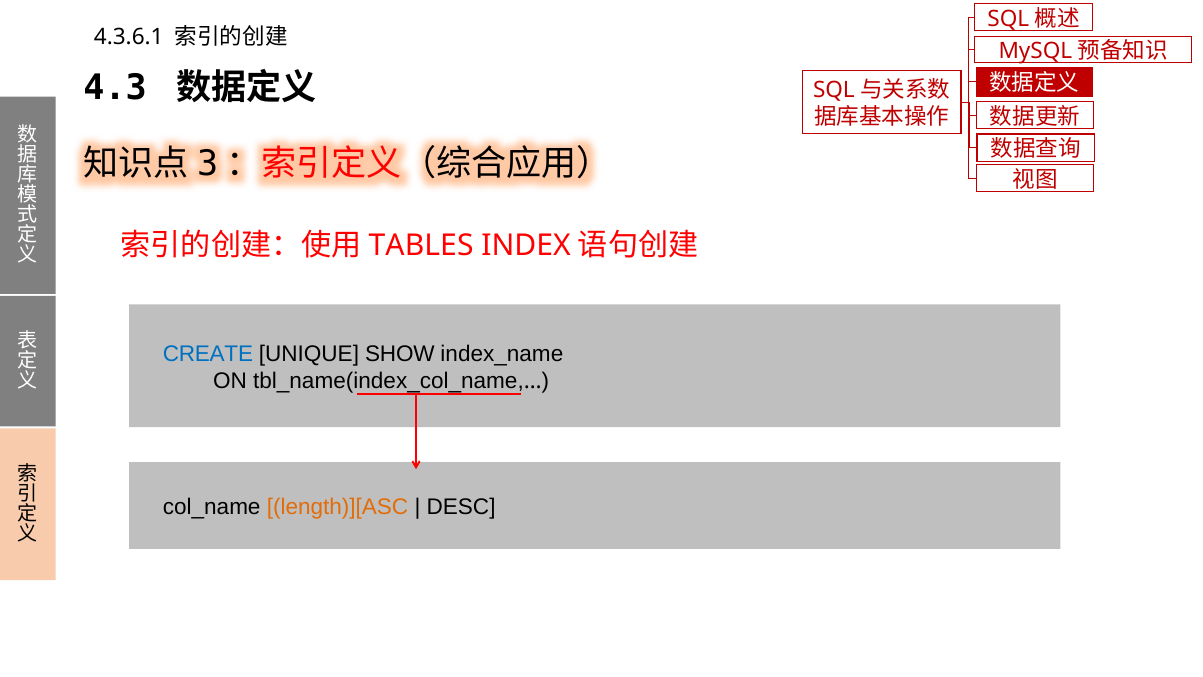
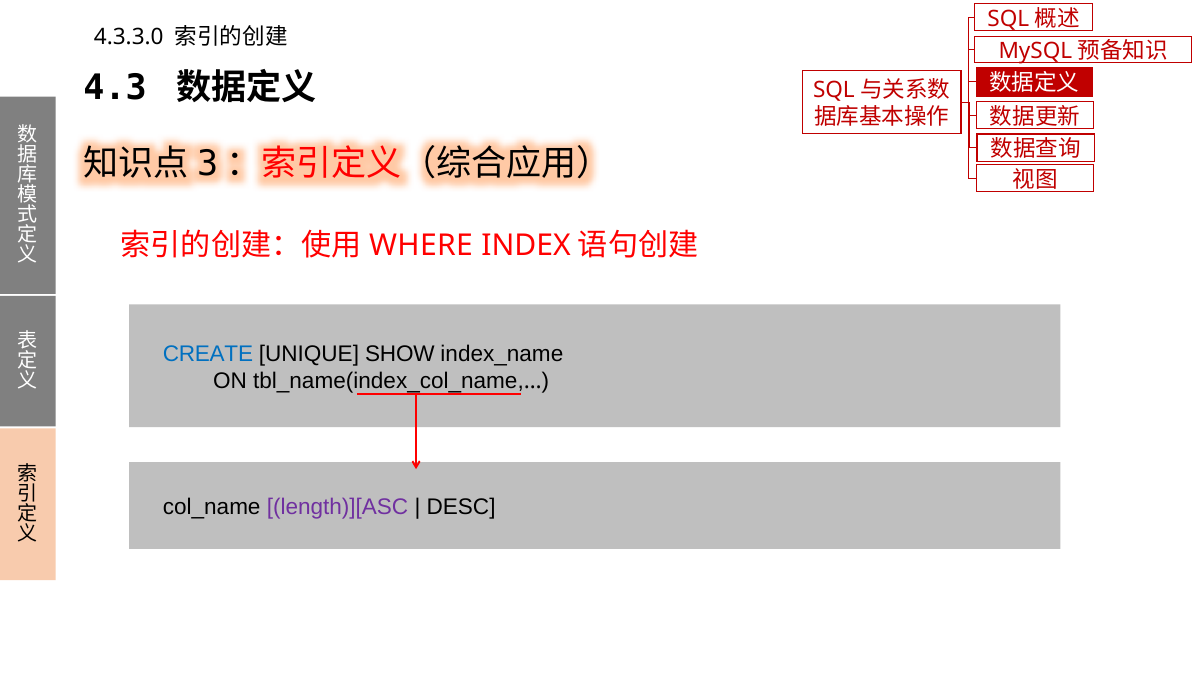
4.3.6.1: 4.3.6.1 -> 4.3.3.0
TABLES: TABLES -> WHERE
length)][ASC colour: orange -> purple
